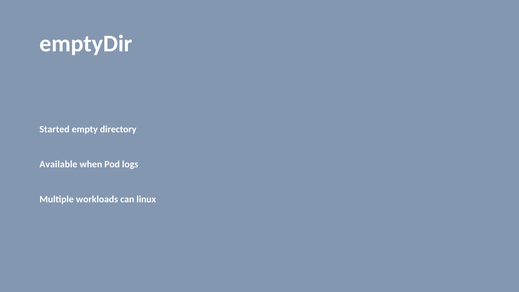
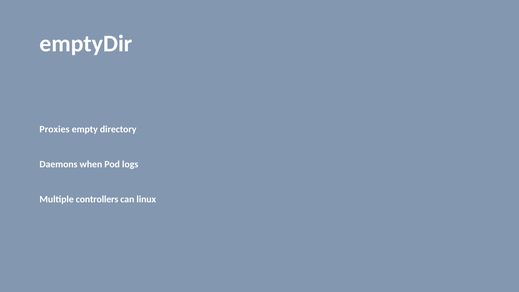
Started: Started -> Proxies
Available: Available -> Daemons
workloads: workloads -> controllers
